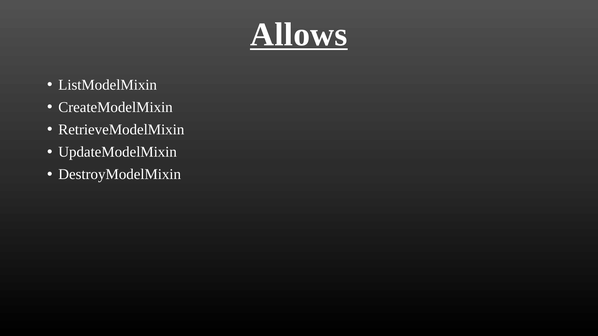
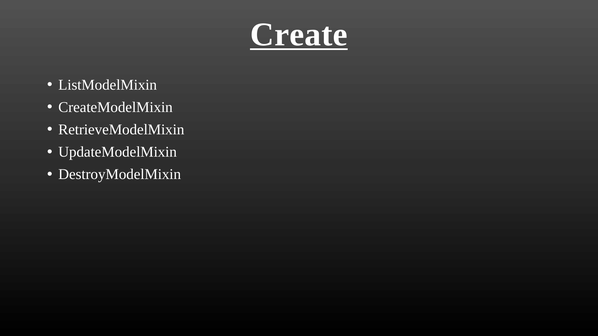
Allows: Allows -> Create
